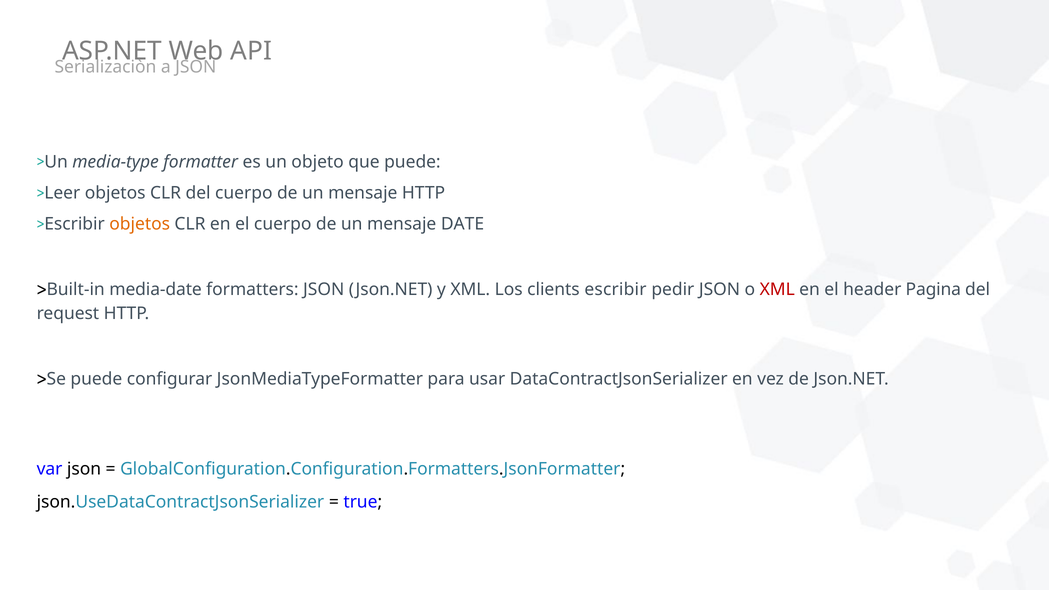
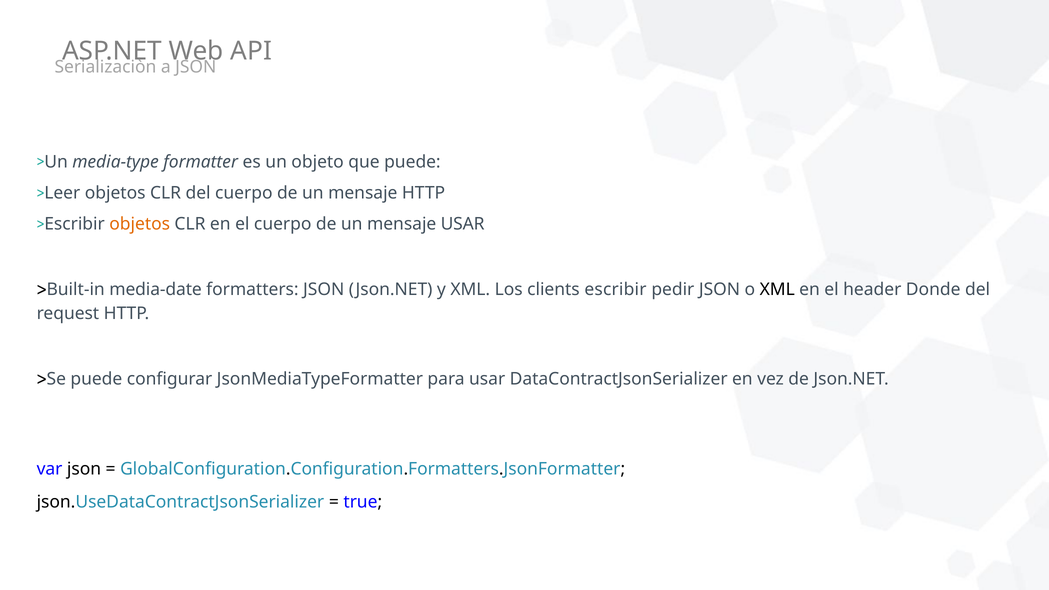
mensaje DATE: DATE -> USAR
XML at (777, 290) colour: red -> black
Pagina: Pagina -> Donde
